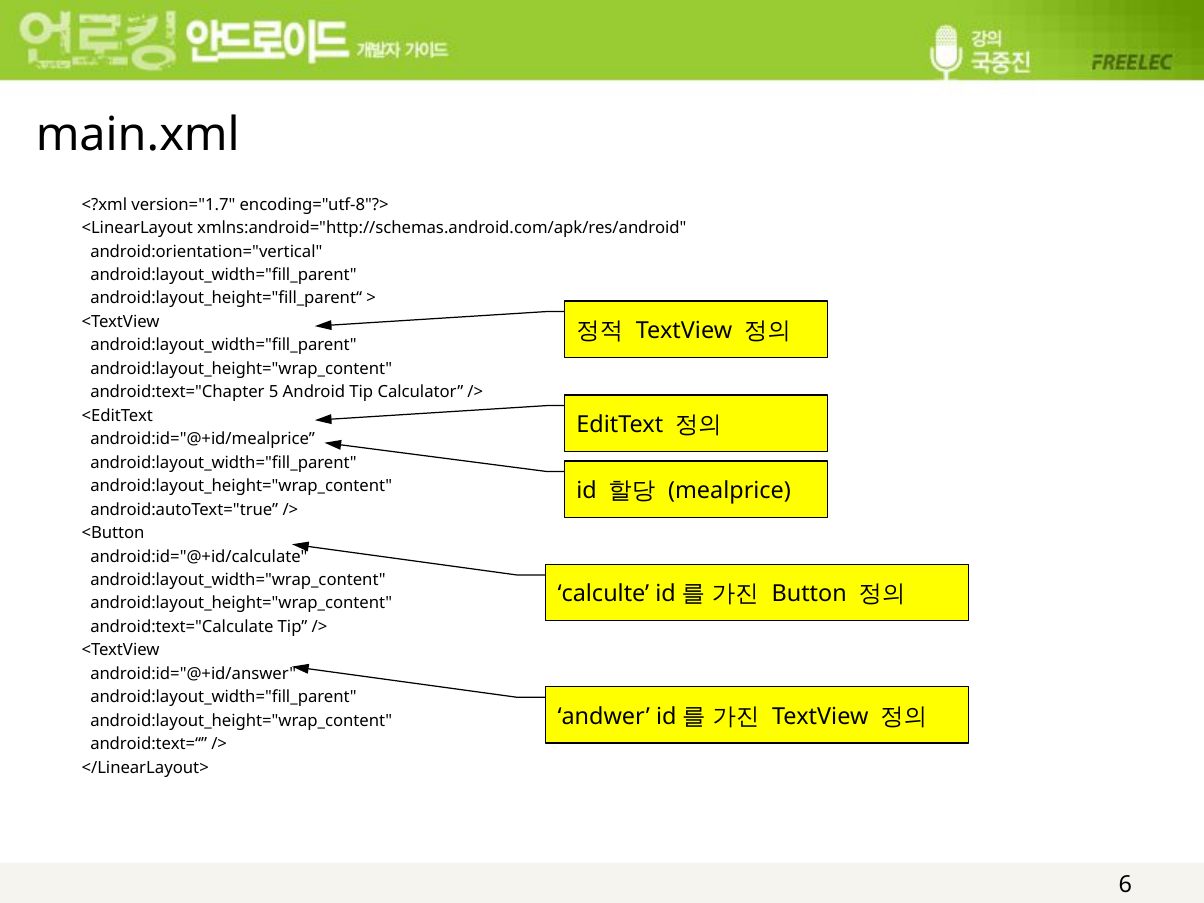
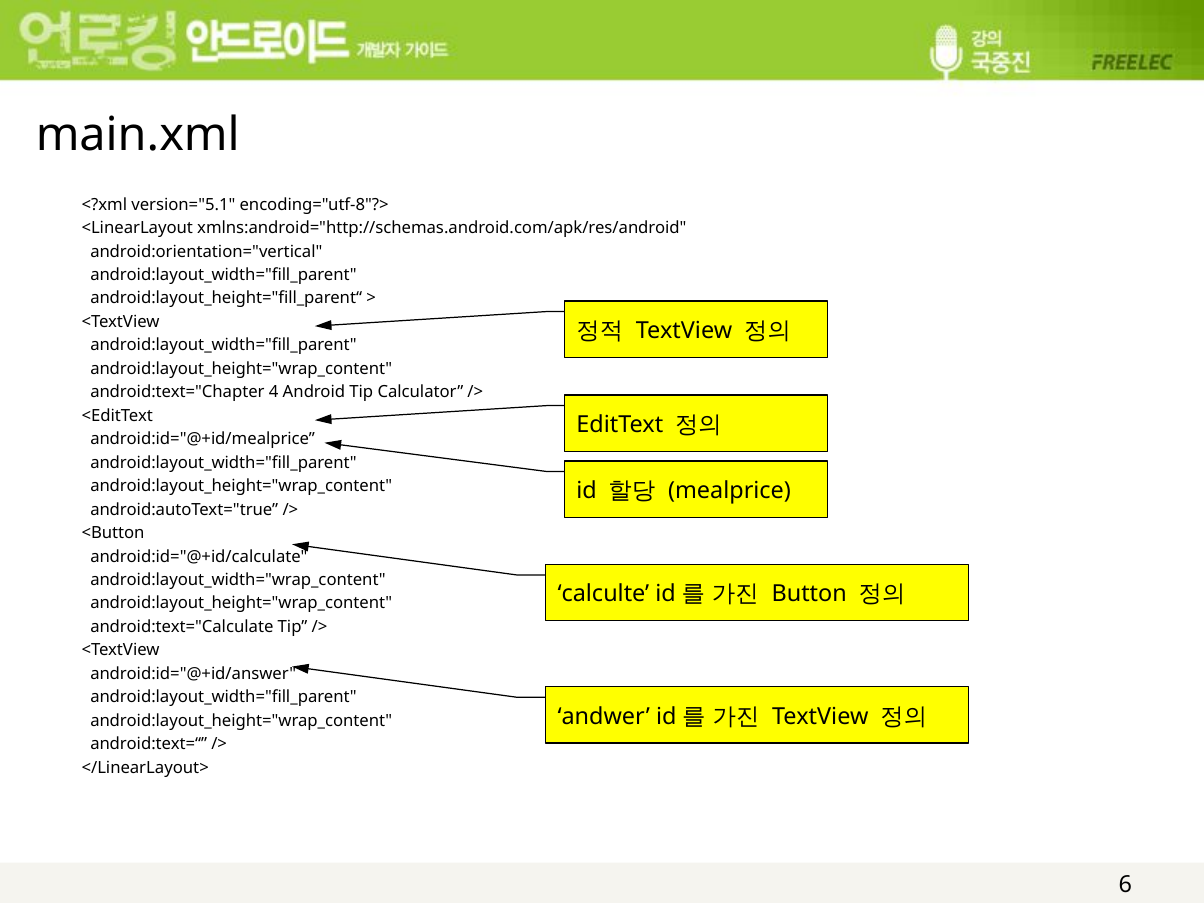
version="1.7: version="1.7 -> version="5.1
5: 5 -> 4
